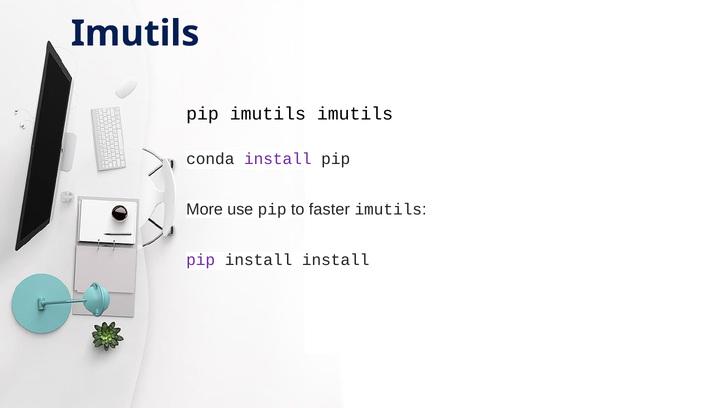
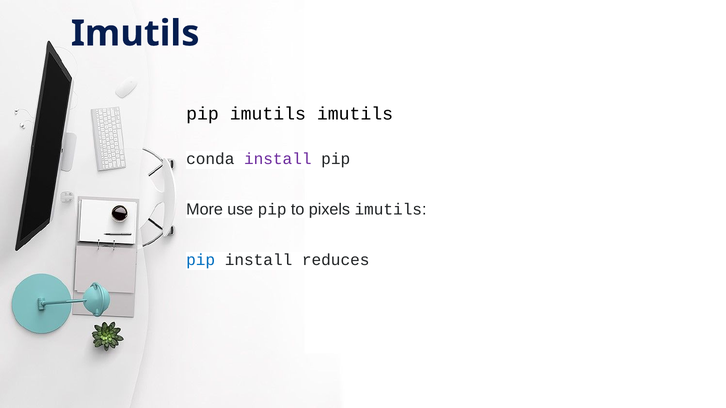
faster: faster -> pixels
pip at (201, 260) colour: purple -> blue
install install: install -> reduces
